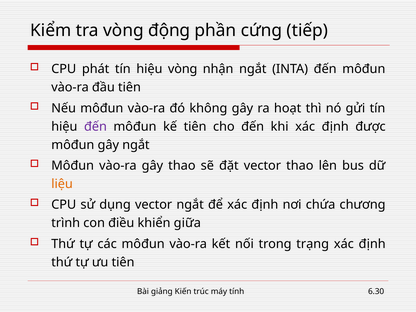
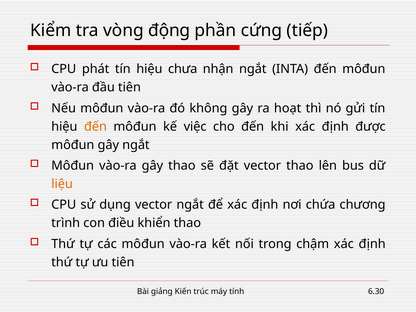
hiệu vòng: vòng -> chưa
đến at (95, 127) colour: purple -> orange
kế tiên: tiên -> việc
khiển giữa: giữa -> thao
trạng: trạng -> chậm
